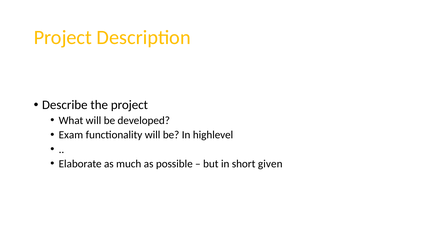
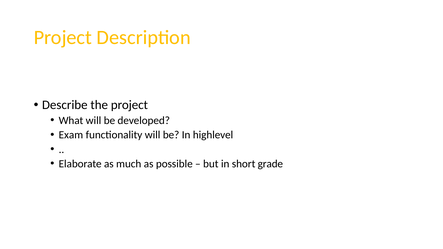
given: given -> grade
